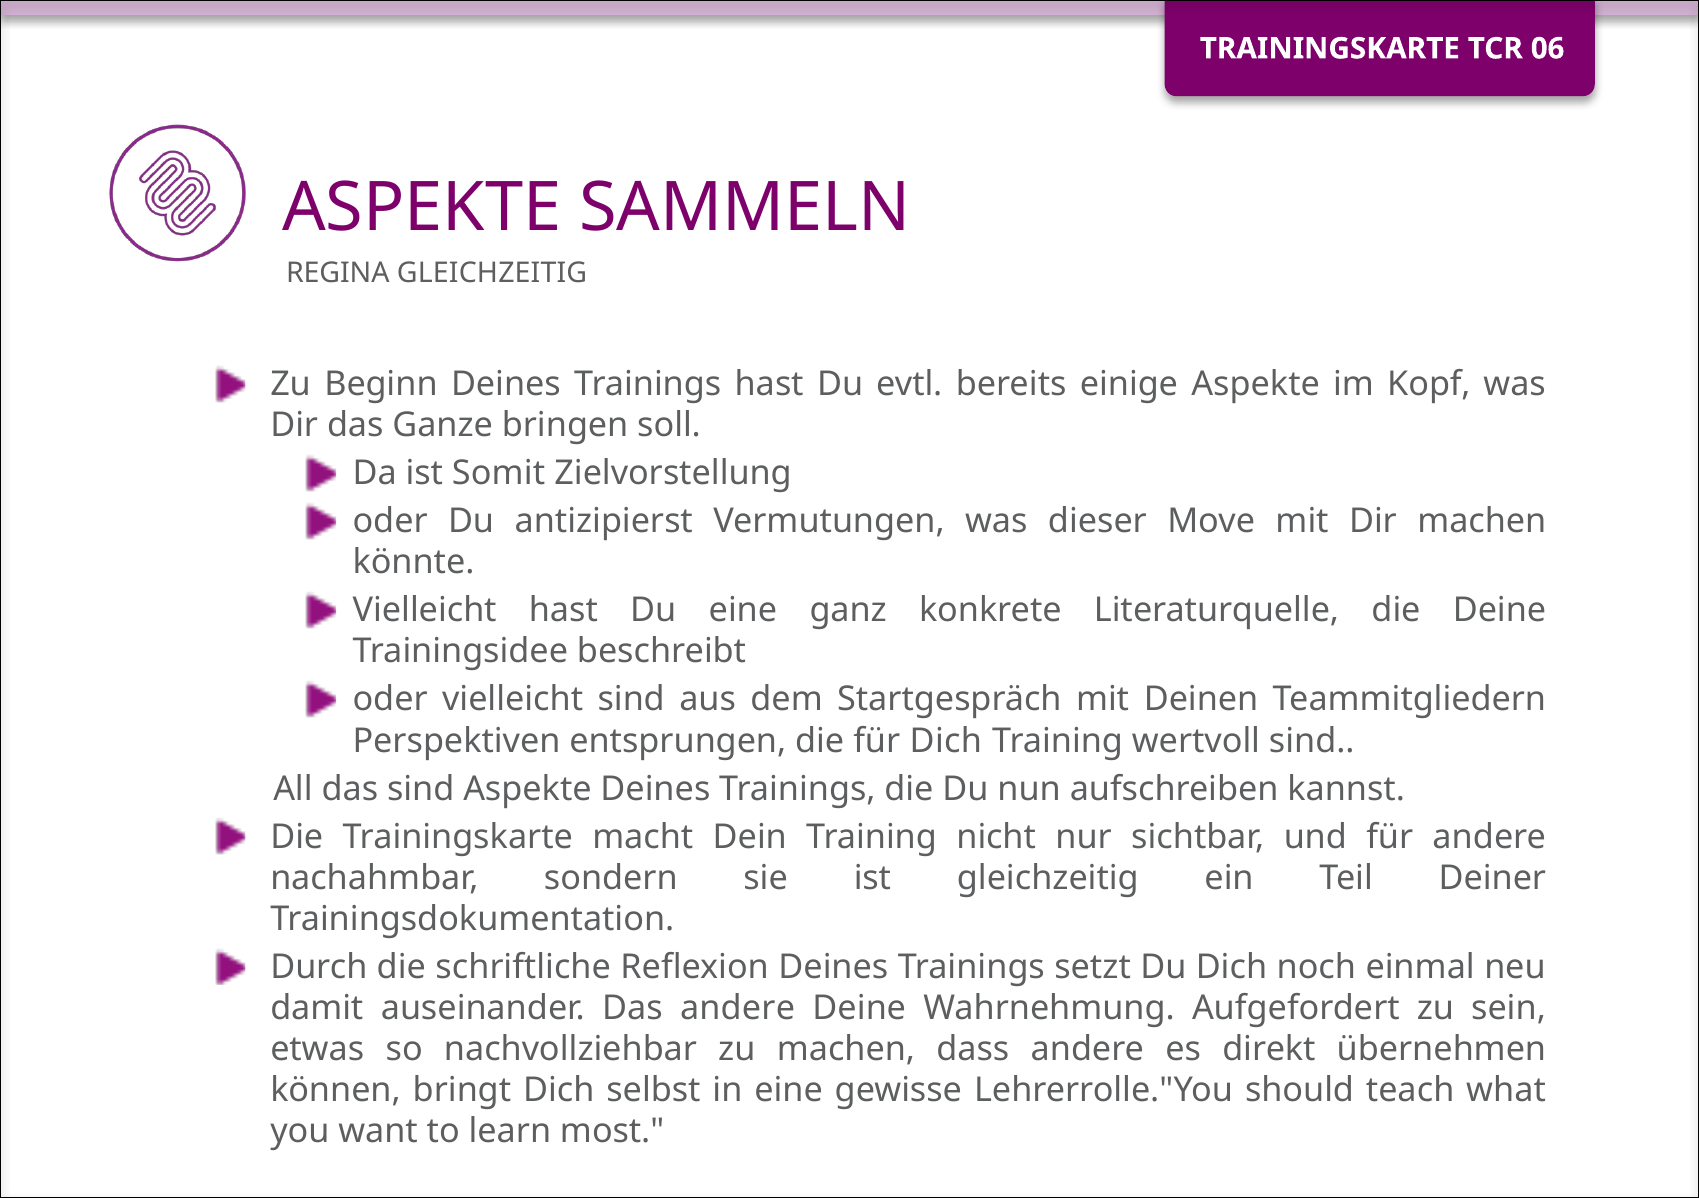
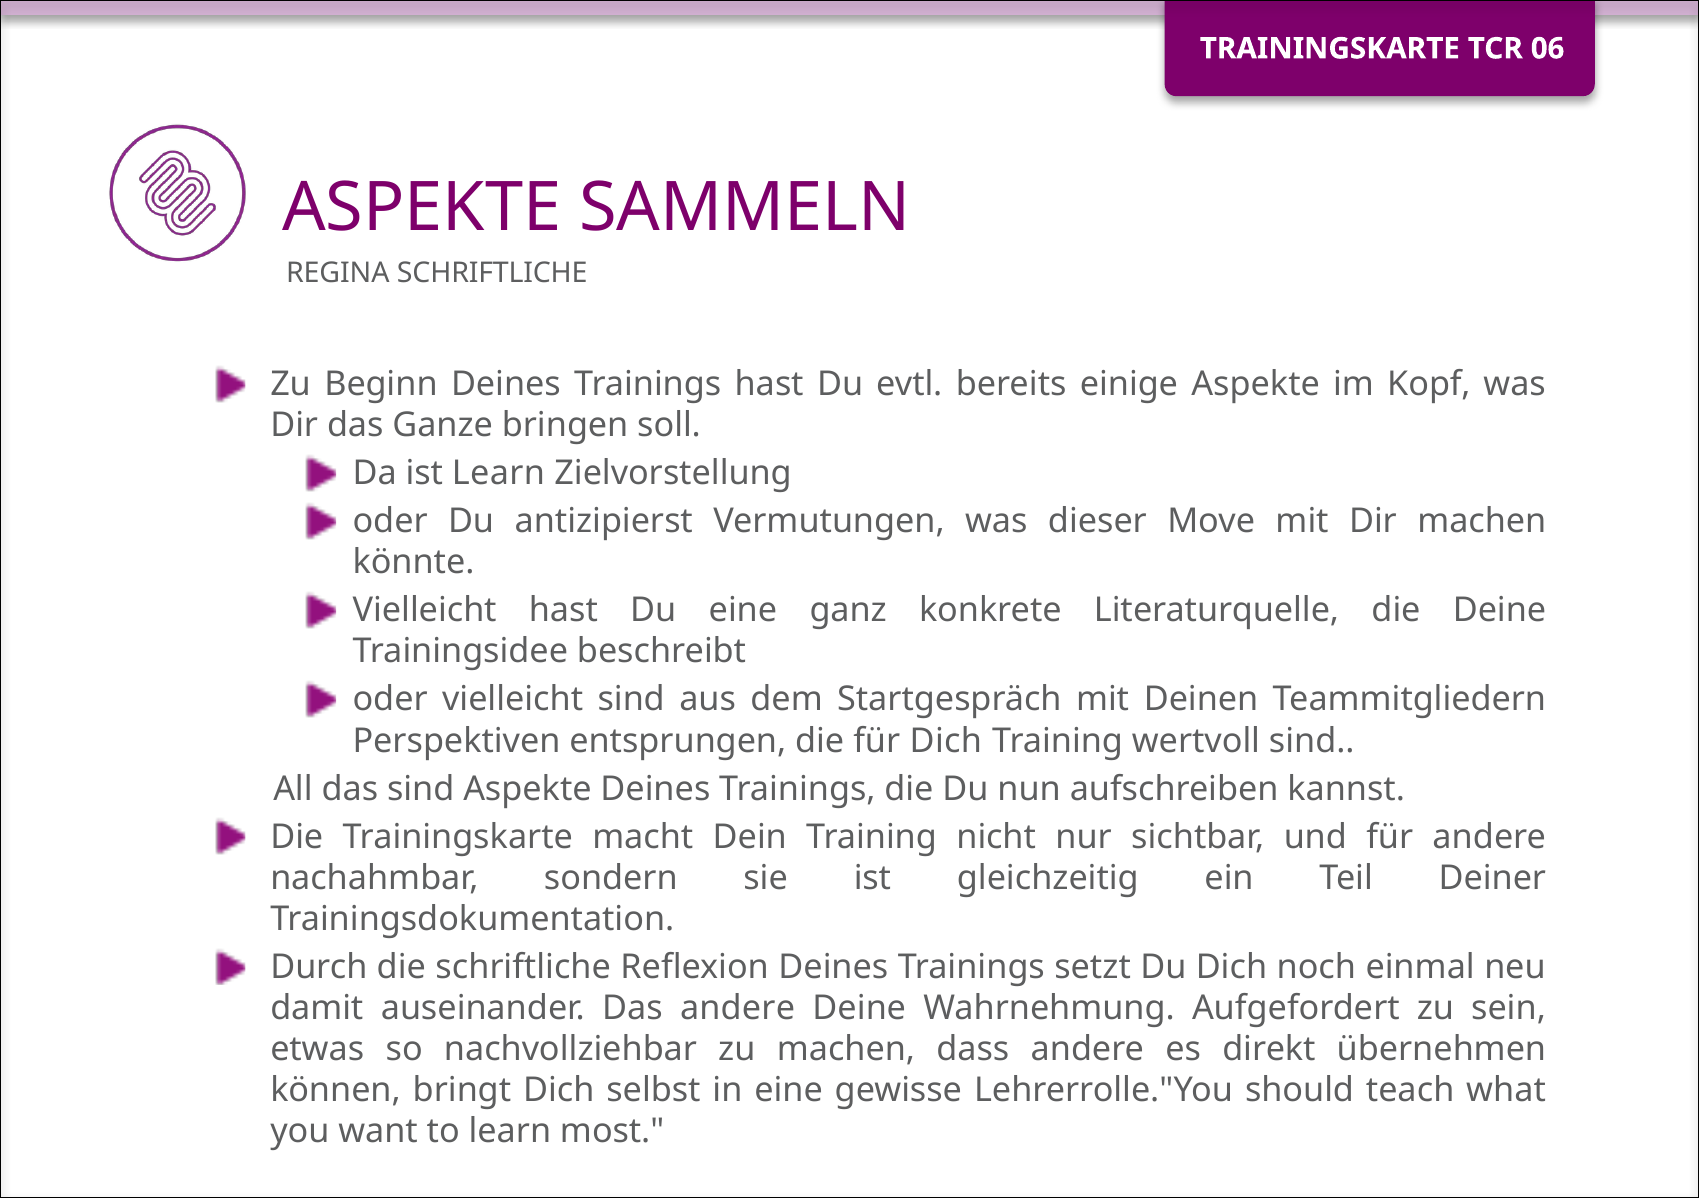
REGINA GLEICHZEITIG: GLEICHZEITIG -> SCHRIFTLICHE
ist Somit: Somit -> Learn
